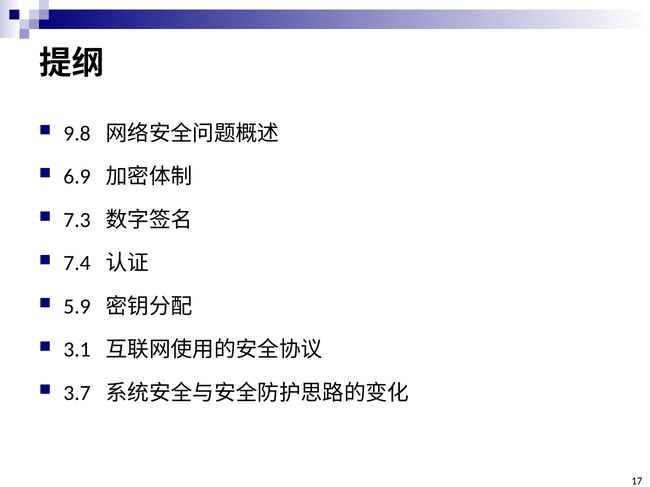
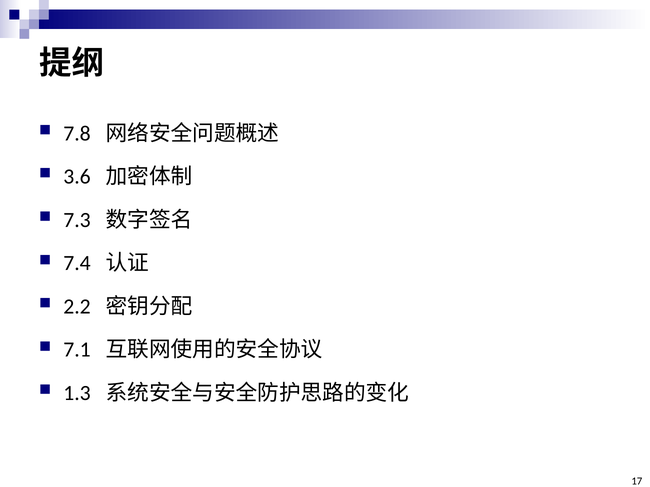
9.8: 9.8 -> 7.8
6.9: 6.9 -> 3.6
5.9: 5.9 -> 2.2
3.1: 3.1 -> 7.1
3.7: 3.7 -> 1.3
